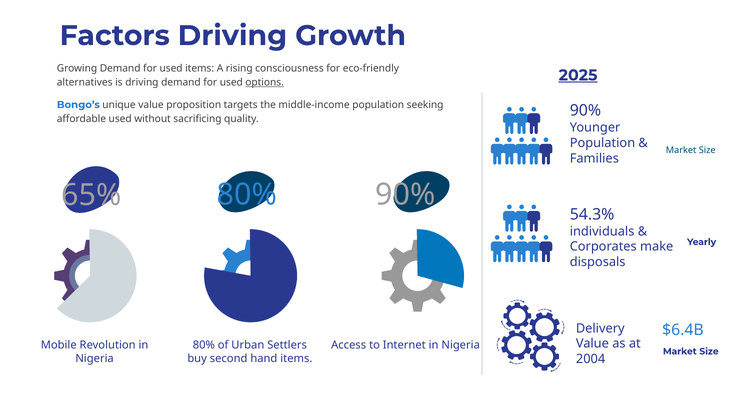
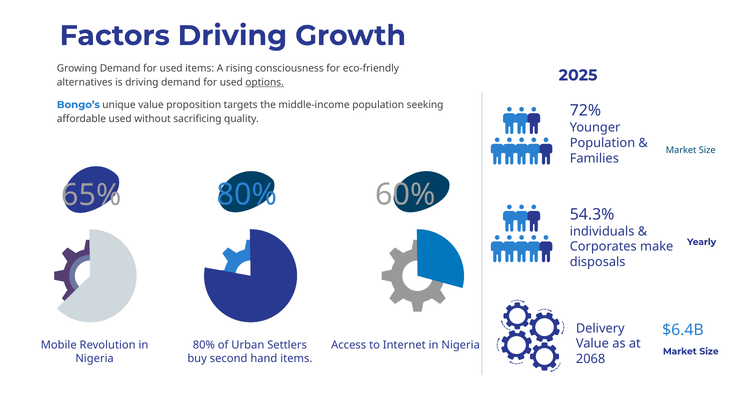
2025 underline: present -> none
90% at (585, 111): 90% -> 72%
80% 90%: 90% -> 60%
2004: 2004 -> 2068
